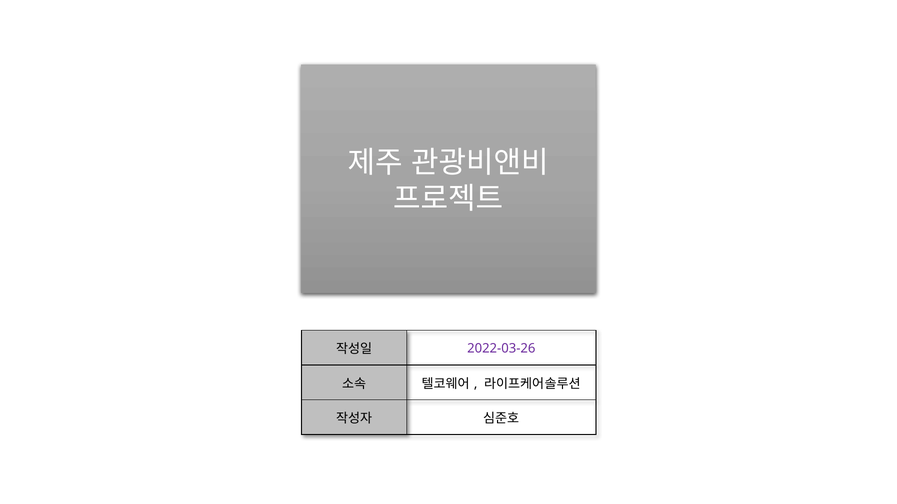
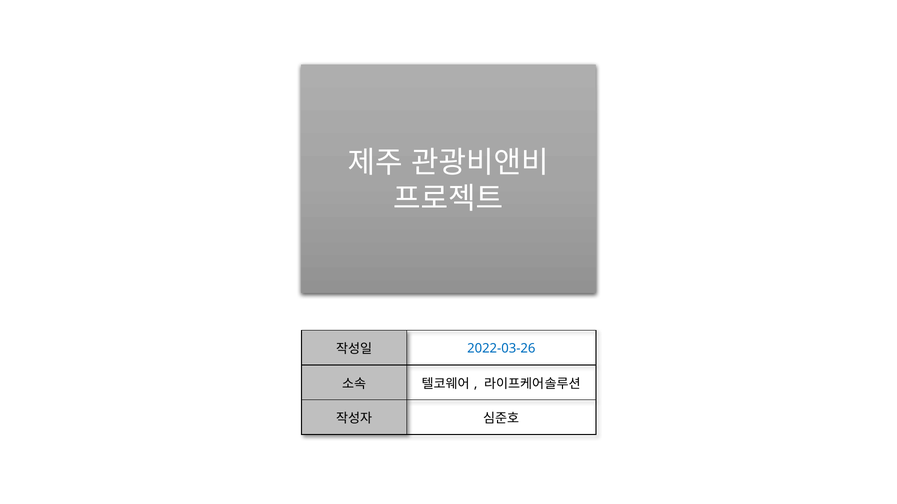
2022-03-26 colour: purple -> blue
